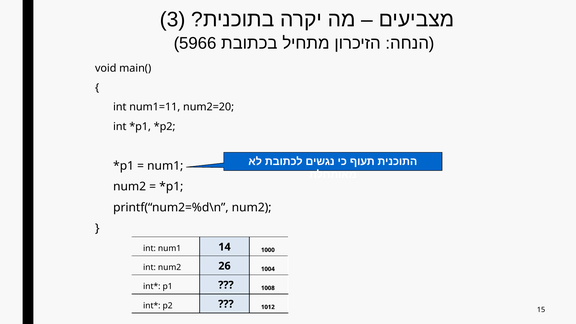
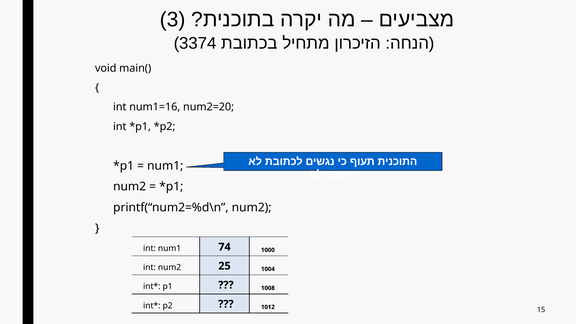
5966: 5966 -> 3374
num1=11: num1=11 -> num1=16
14: 14 -> 74
26: 26 -> 25
